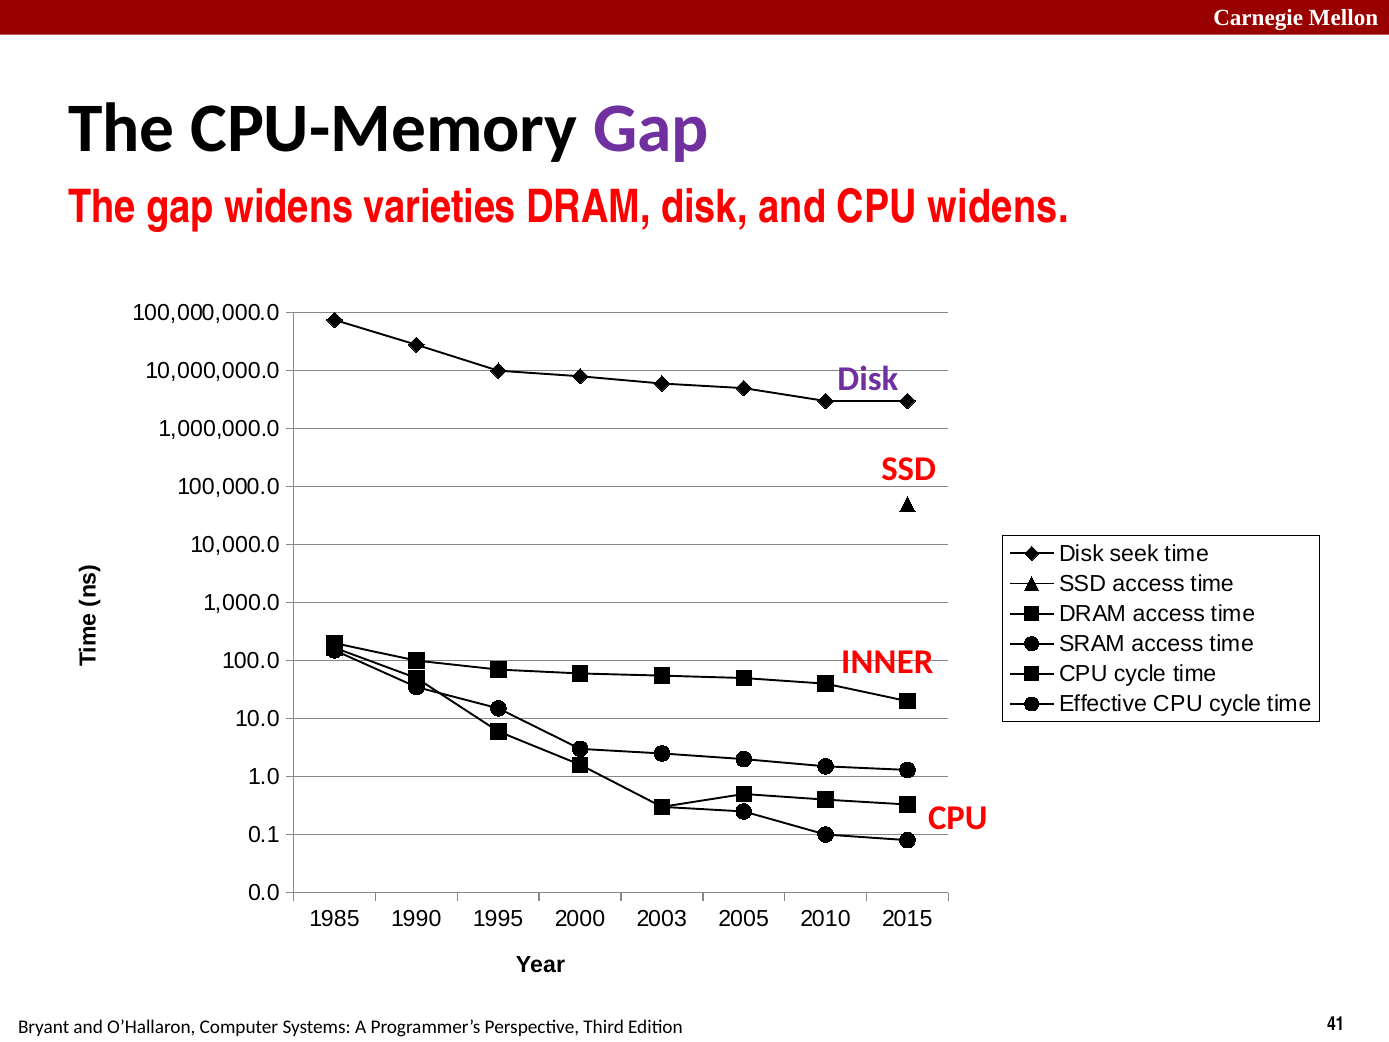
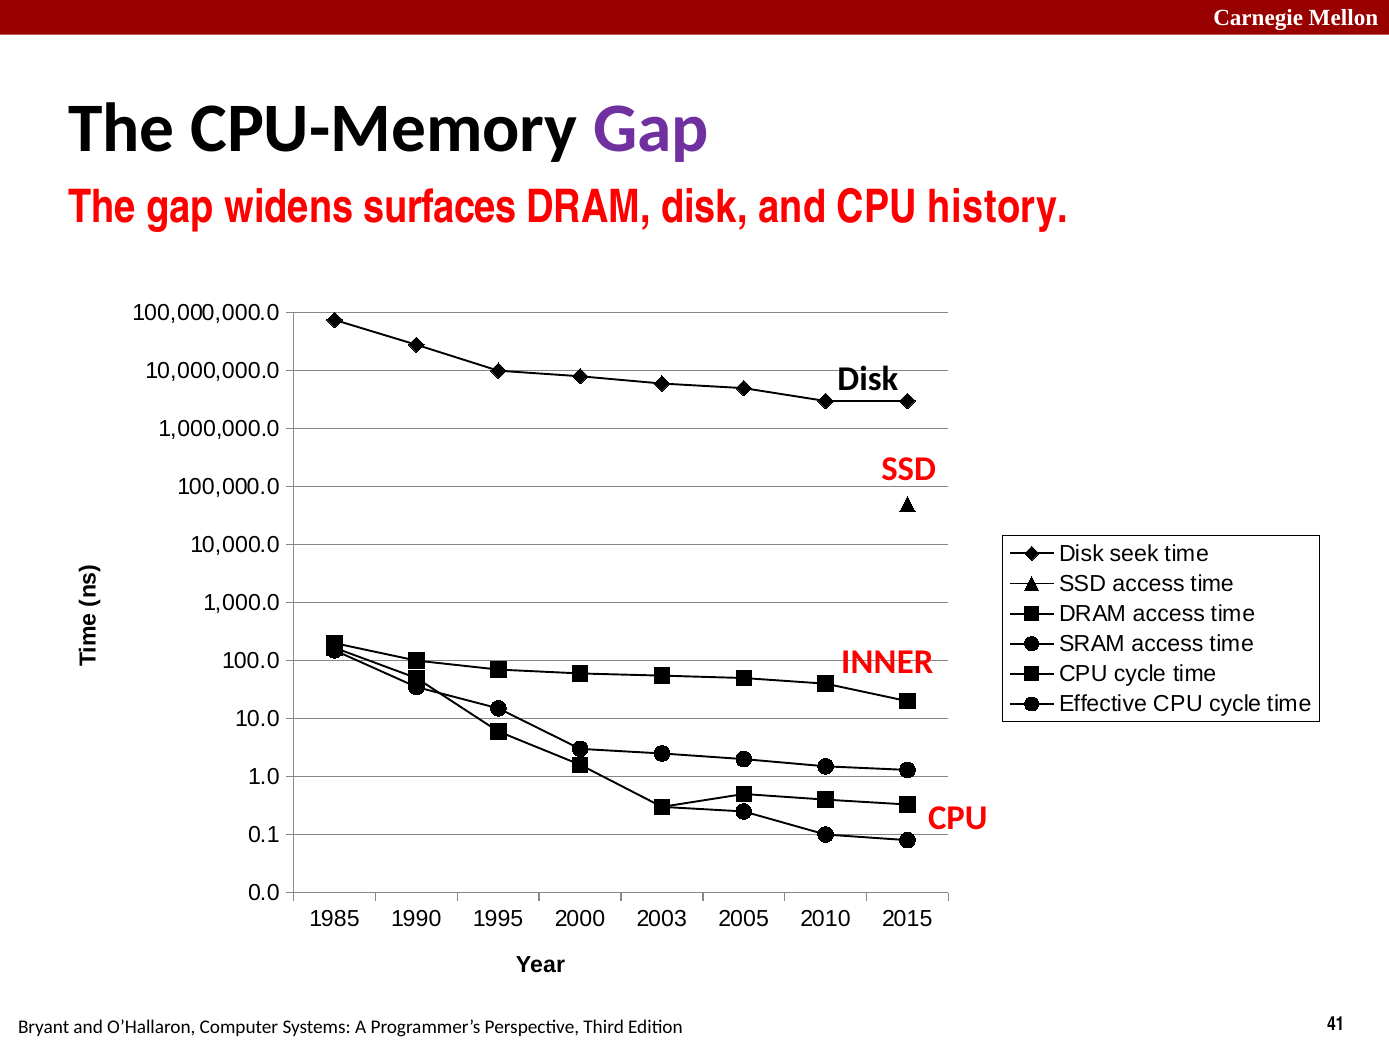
varieties: varieties -> surfaces
CPU widens: widens -> history
Disk at (868, 379) colour: purple -> black
